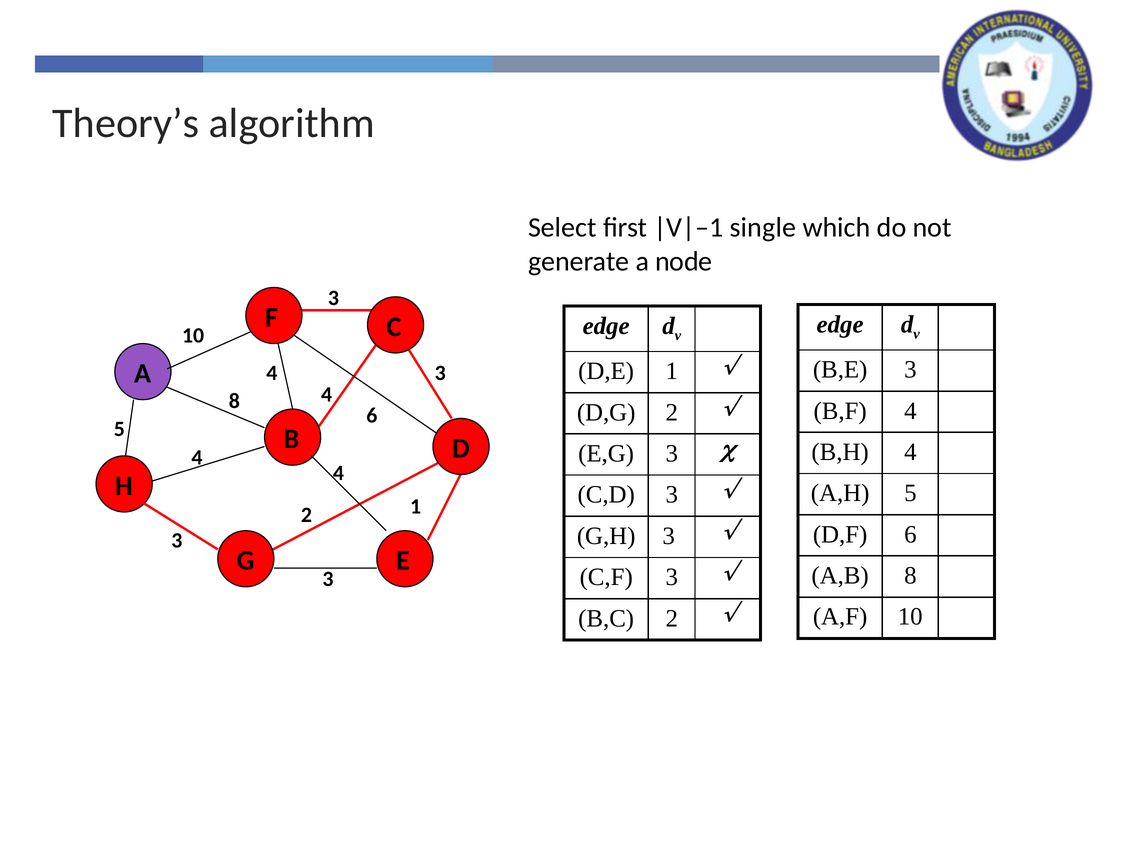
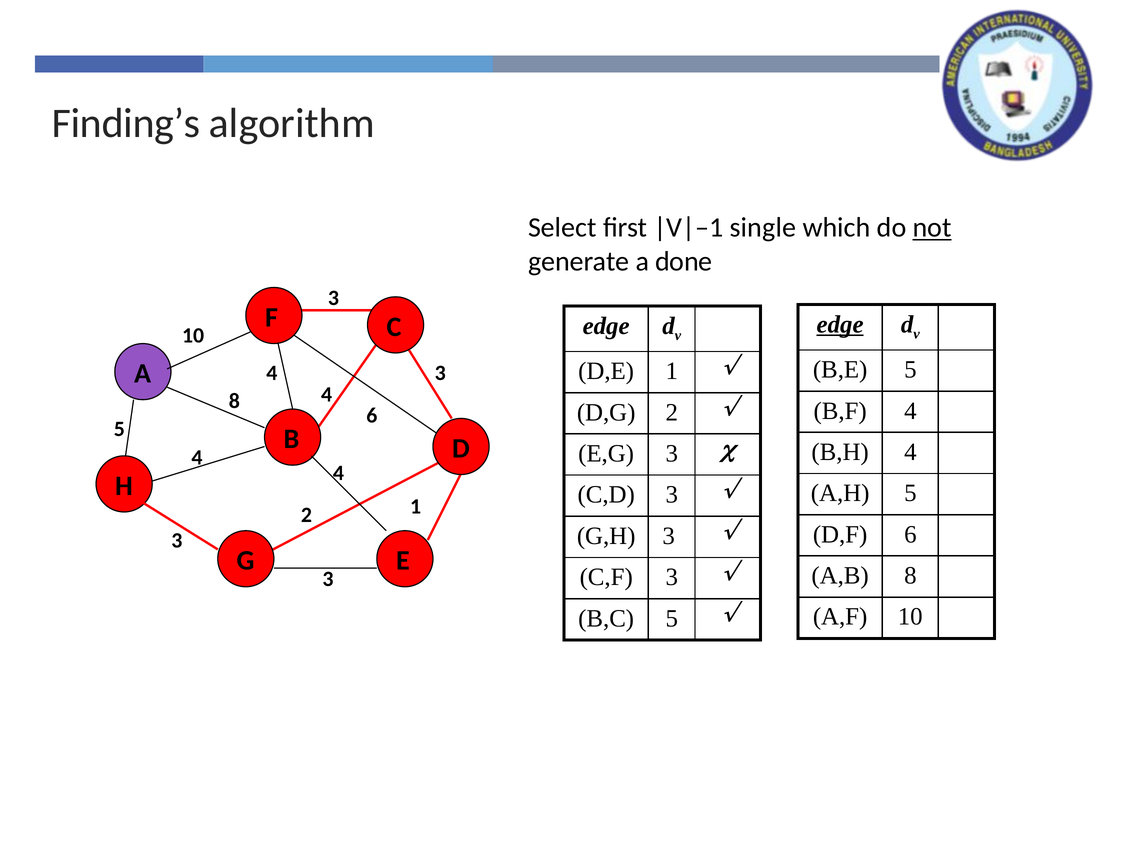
Theory’s: Theory’s -> Finding’s
not underline: none -> present
node: node -> done
edge at (840, 324) underline: none -> present
B,E 3: 3 -> 5
B,C 2: 2 -> 5
